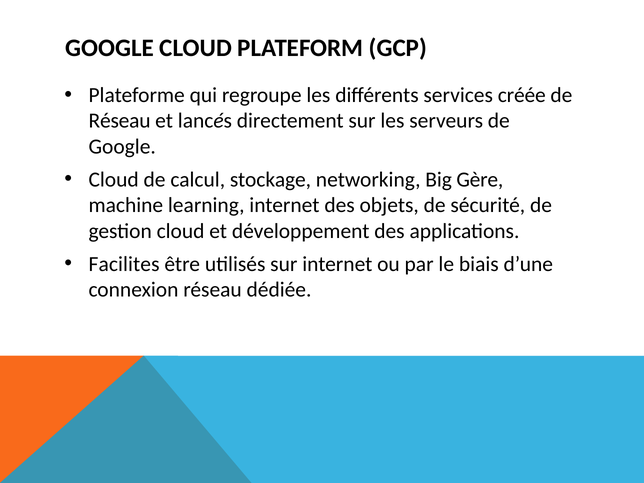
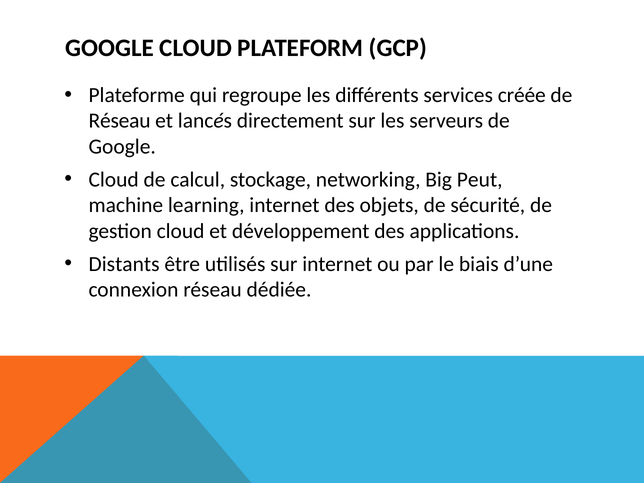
Gère: Gère -> Peut
Facilites: Facilites -> Distants
